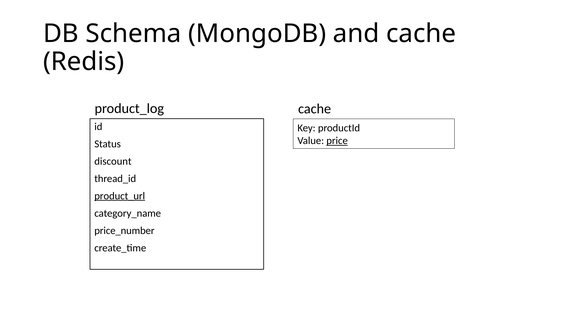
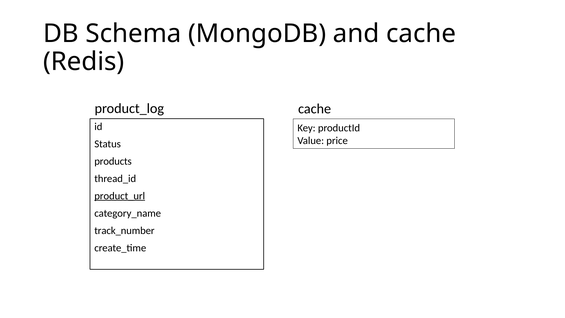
price underline: present -> none
discount: discount -> products
price_number: price_number -> track_number
